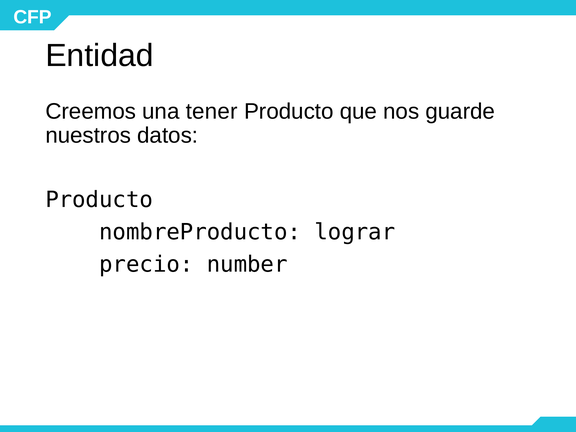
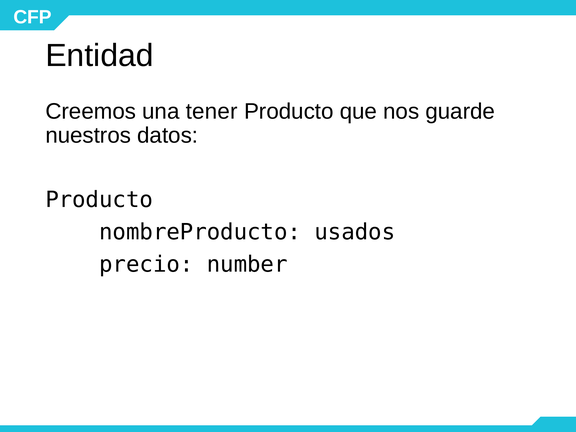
lograr: lograr -> usados
